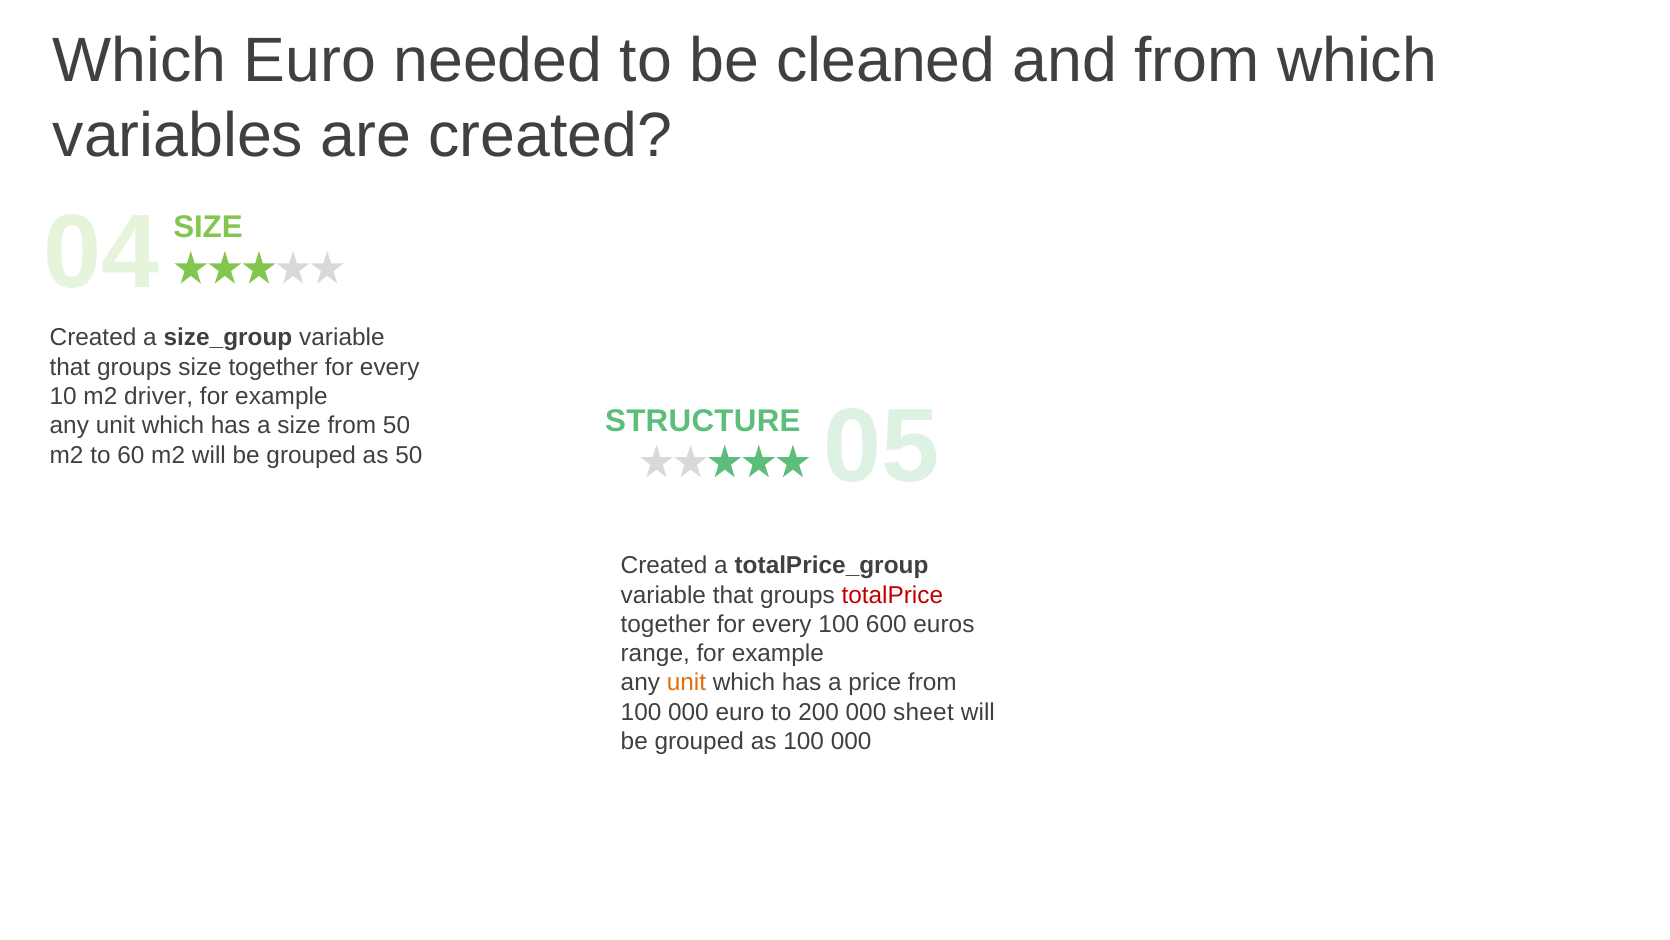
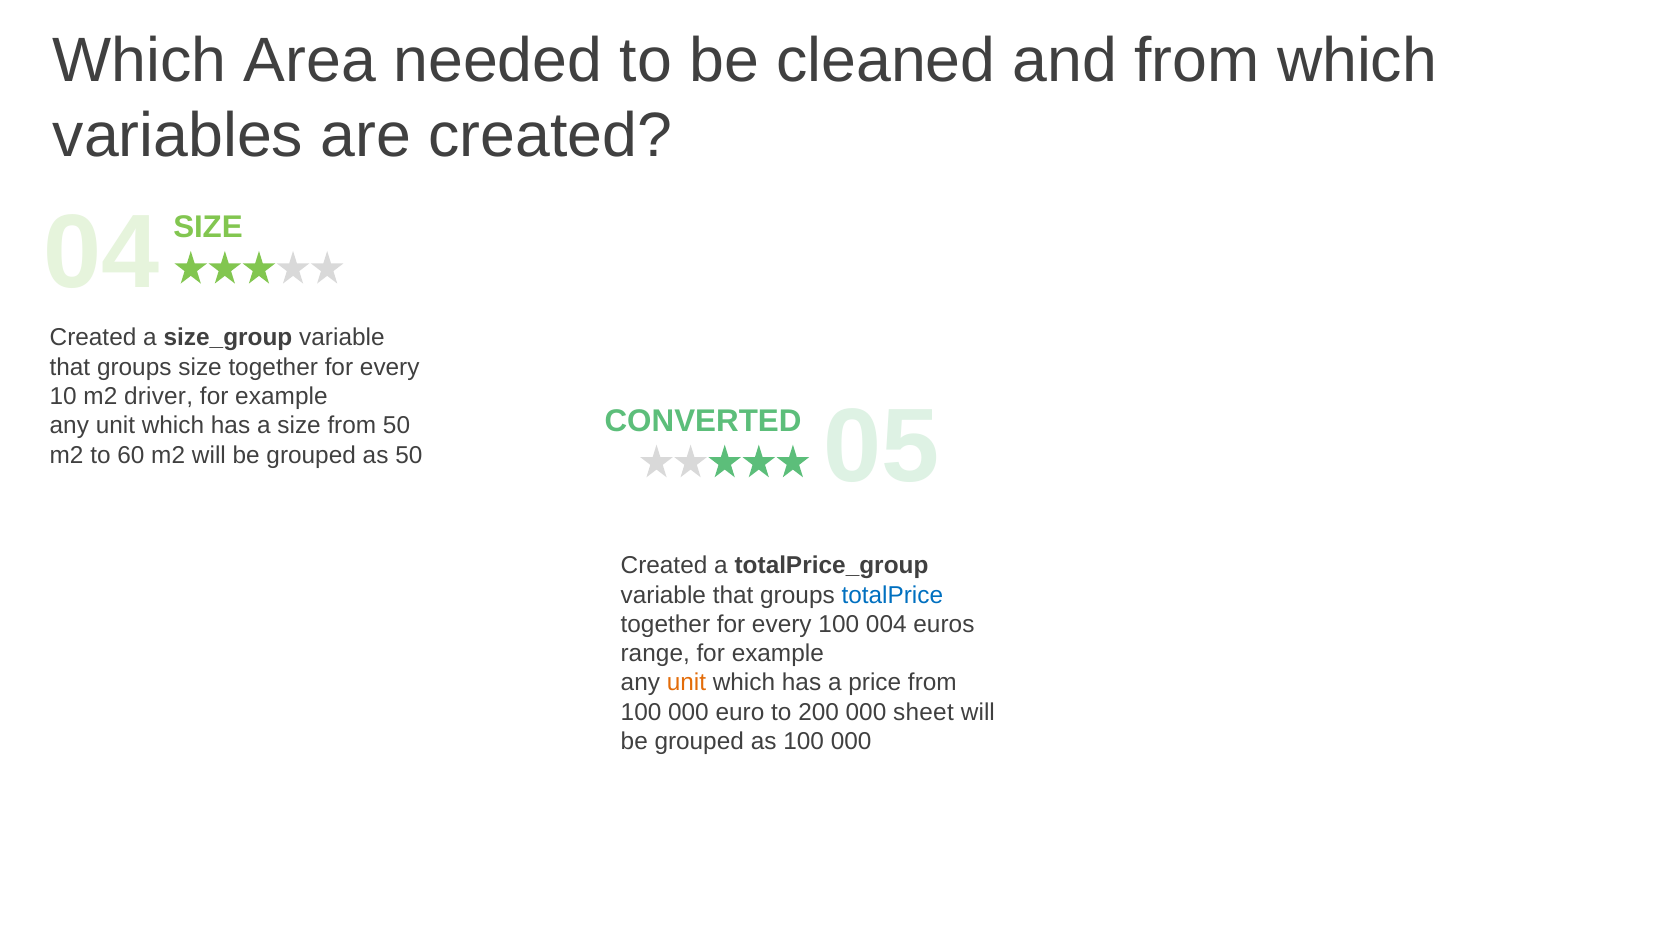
Which Euro: Euro -> Area
STRUCTURE: STRUCTURE -> CONVERTED
totalPrice colour: red -> blue
600: 600 -> 004
